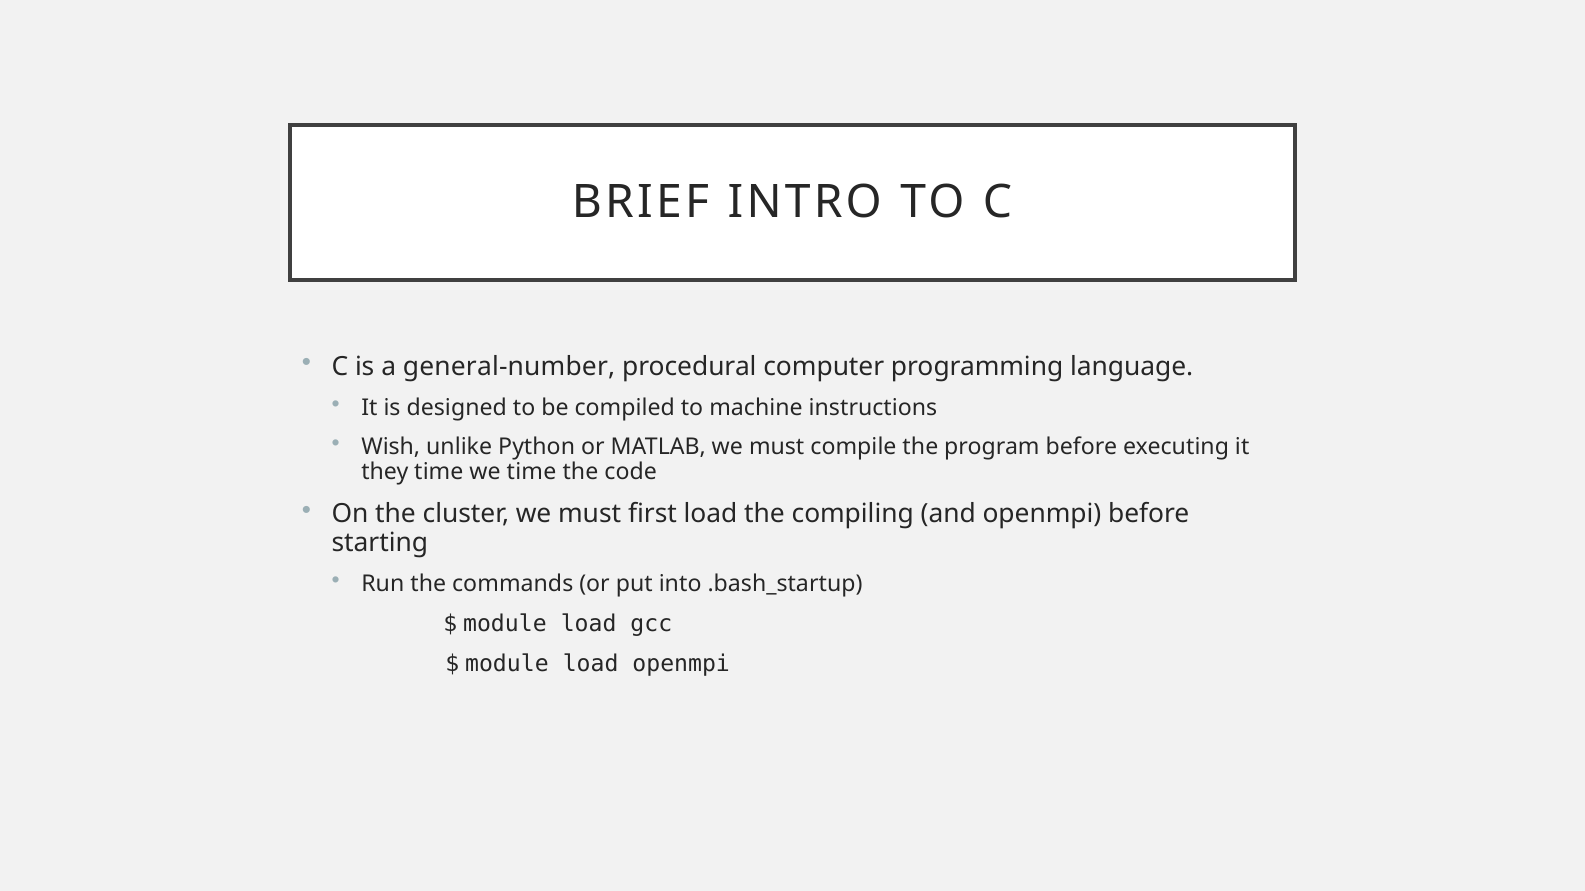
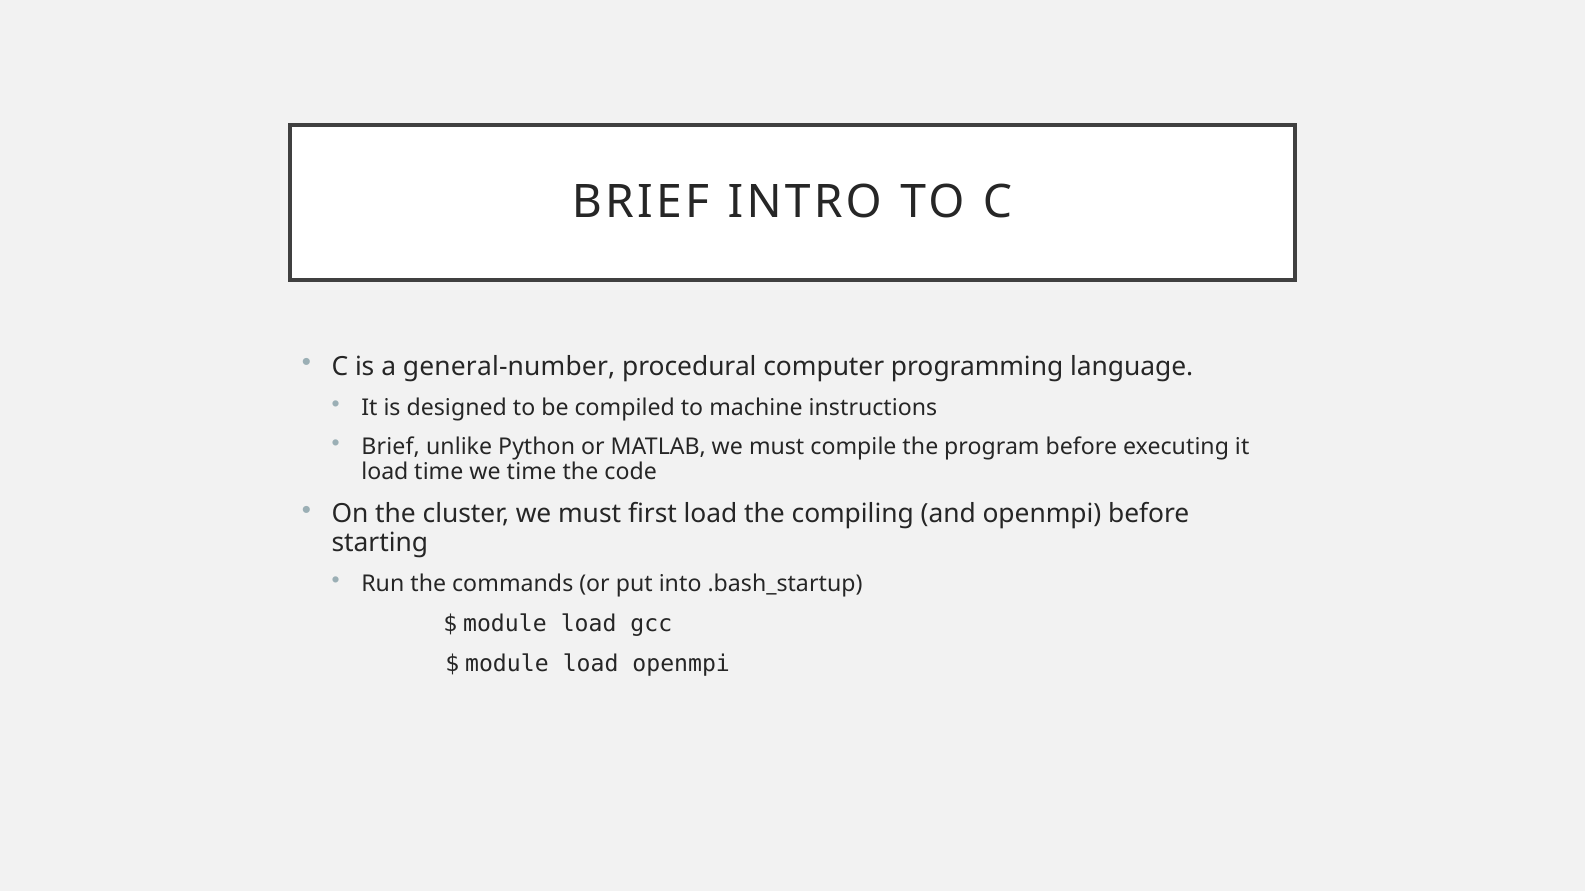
Wish at (391, 448): Wish -> Brief
they at (385, 473): they -> load
